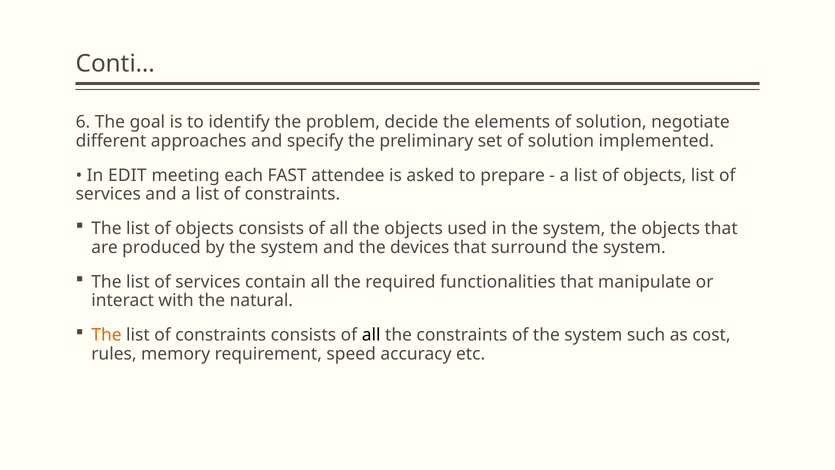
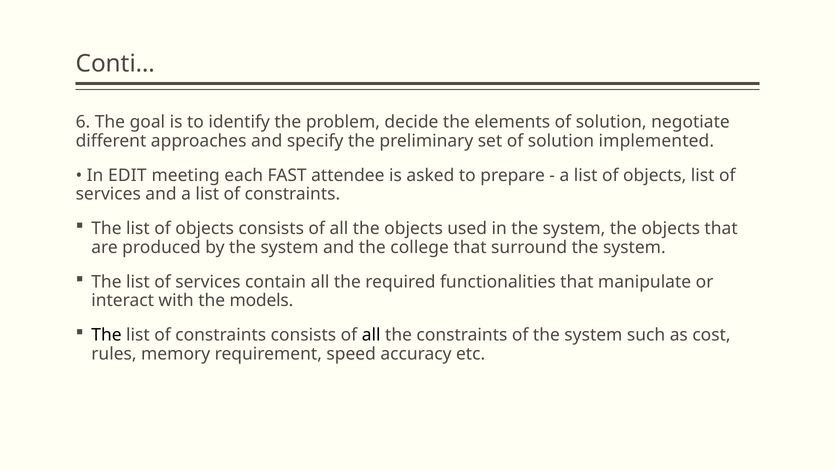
devices: devices -> college
natural: natural -> models
The at (106, 335) colour: orange -> black
